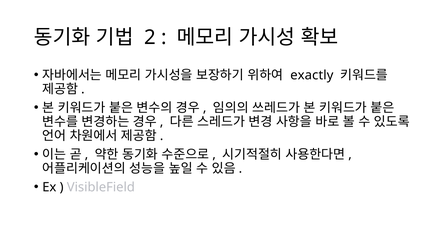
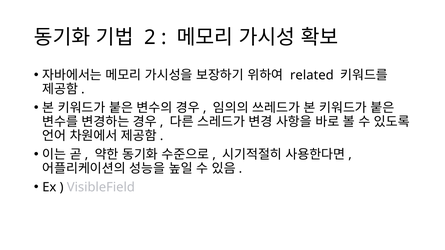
exactly: exactly -> related
